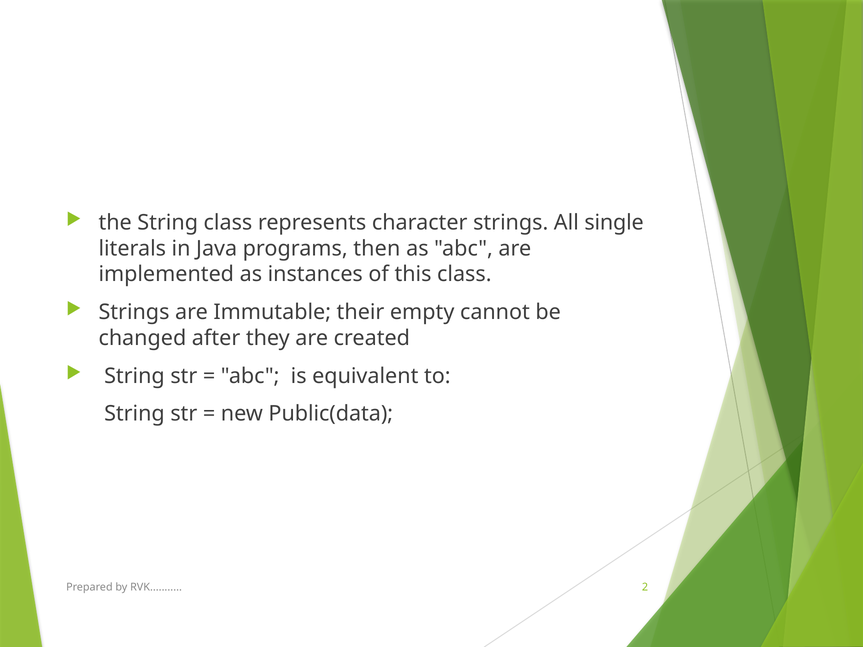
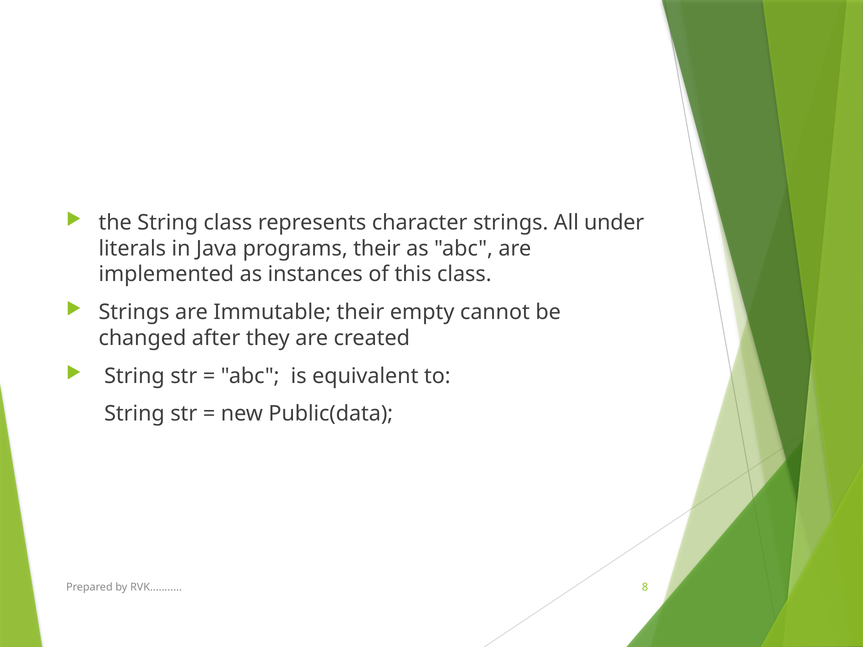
single: single -> under
programs then: then -> their
2: 2 -> 8
